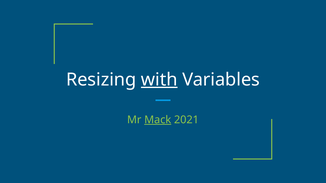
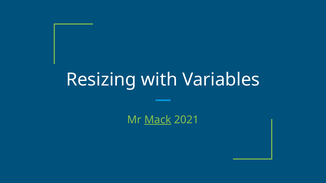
with underline: present -> none
